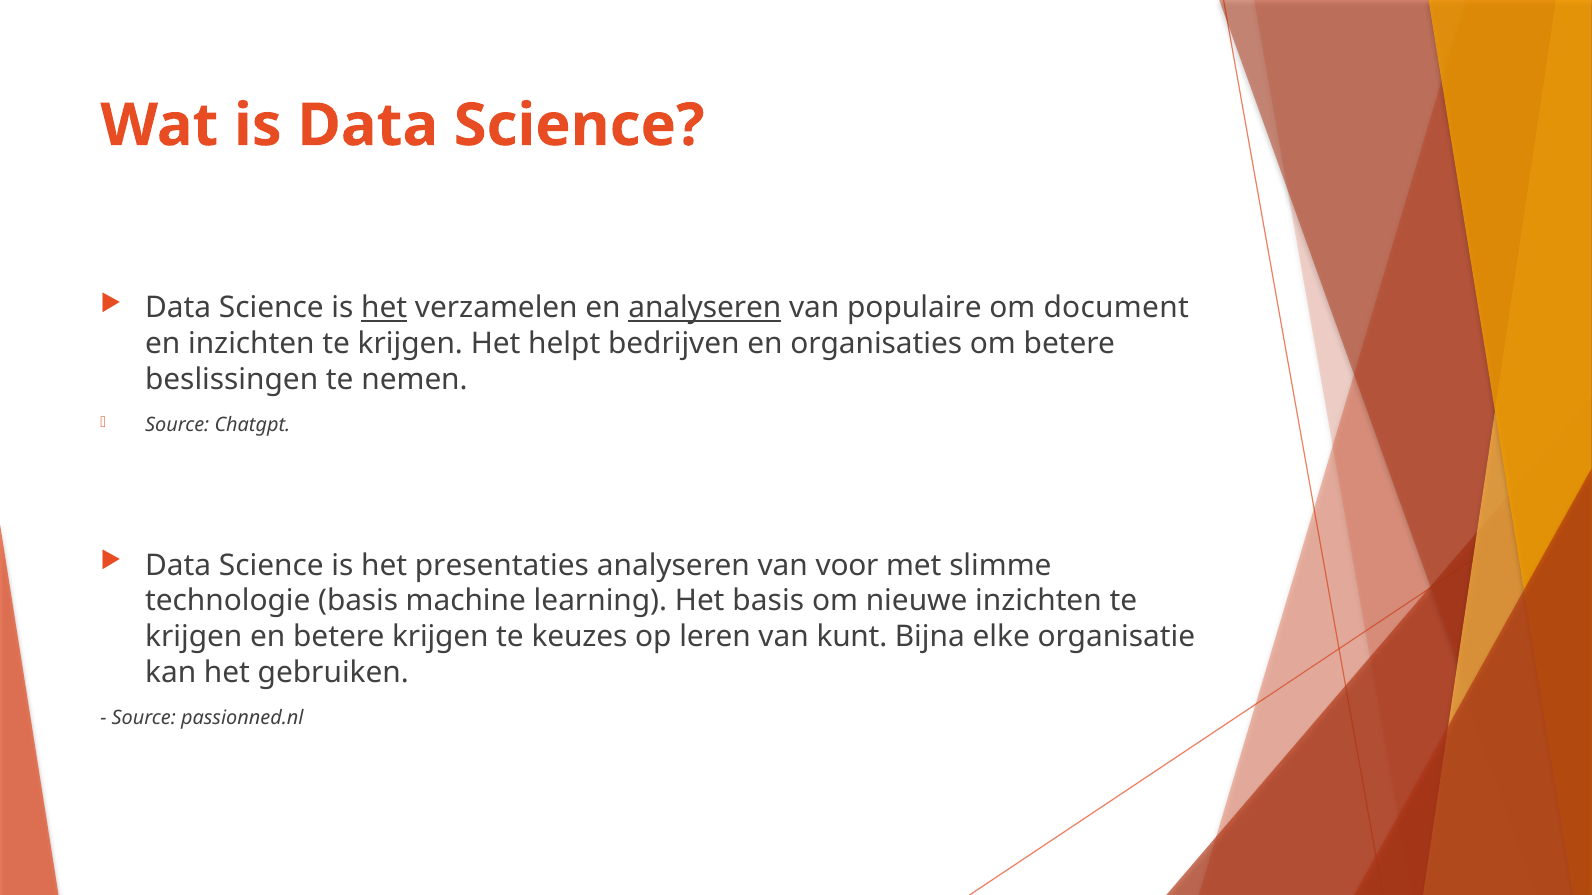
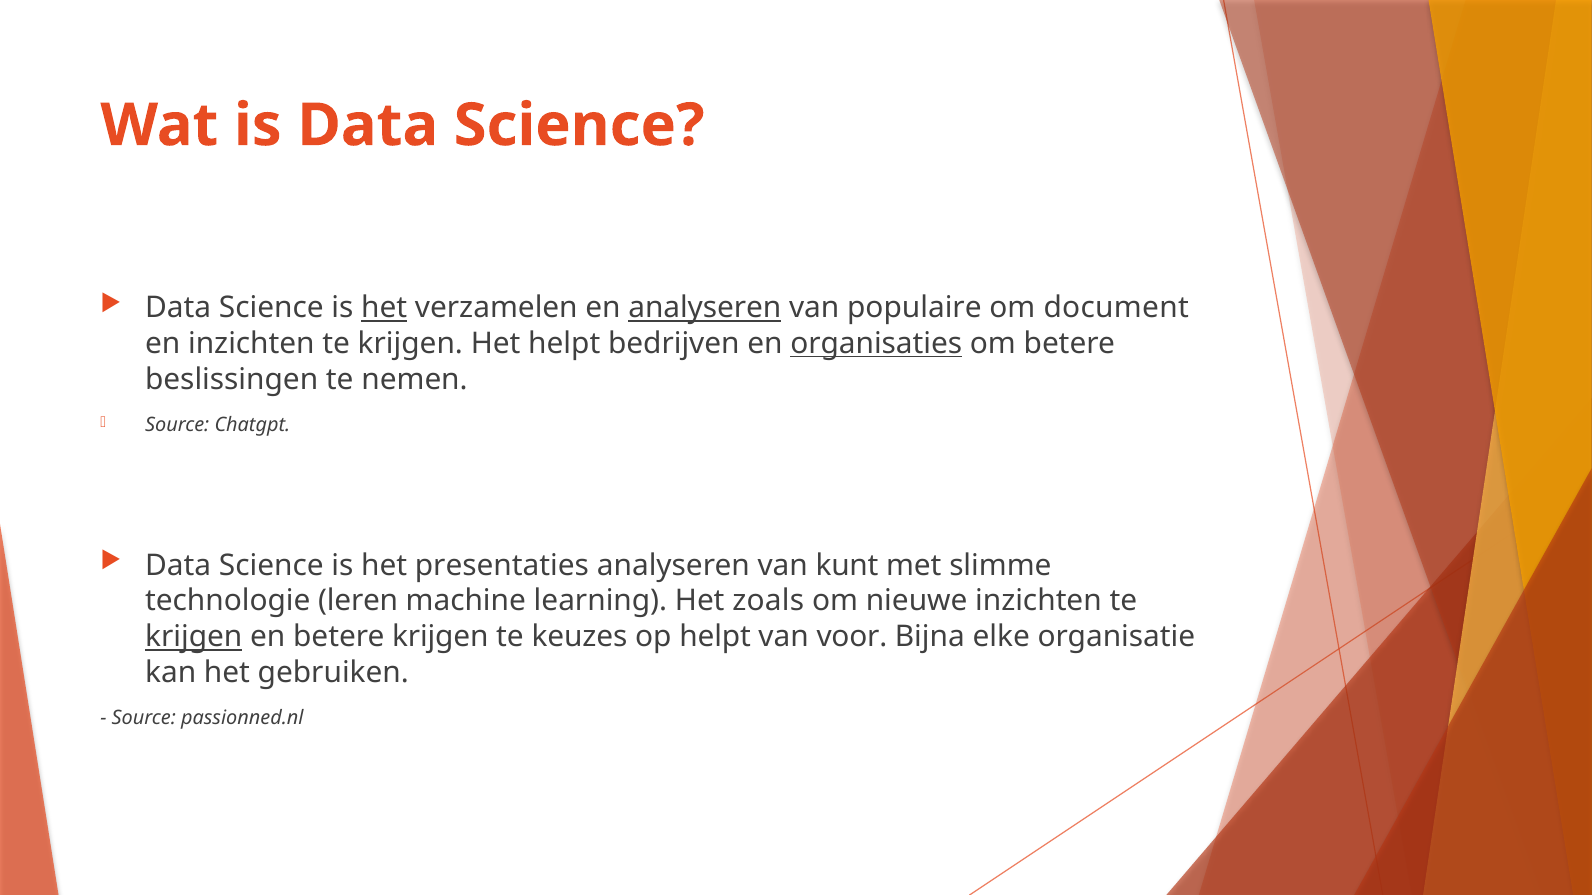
organisaties underline: none -> present
voor: voor -> kunt
technologie basis: basis -> leren
Het basis: basis -> zoals
krijgen at (194, 637) underline: none -> present
op leren: leren -> helpt
kunt: kunt -> voor
